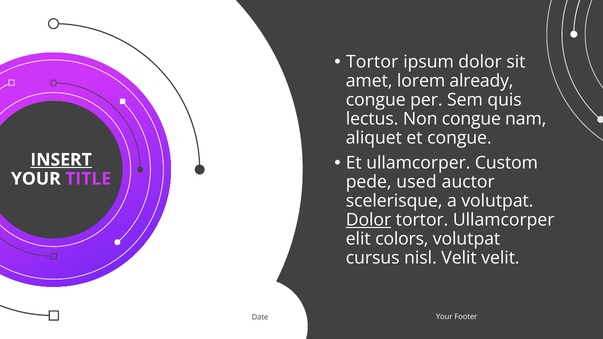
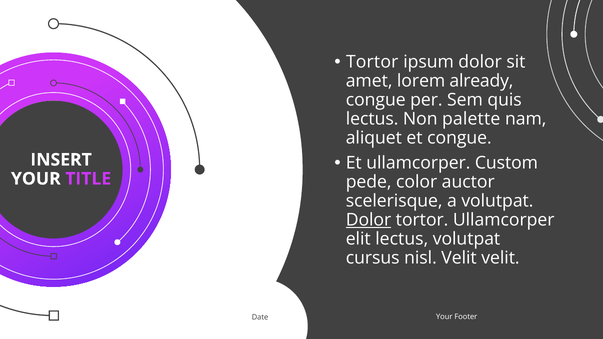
Non congue: congue -> palette
INSERT underline: present -> none
used: used -> color
elit colors: colors -> lectus
